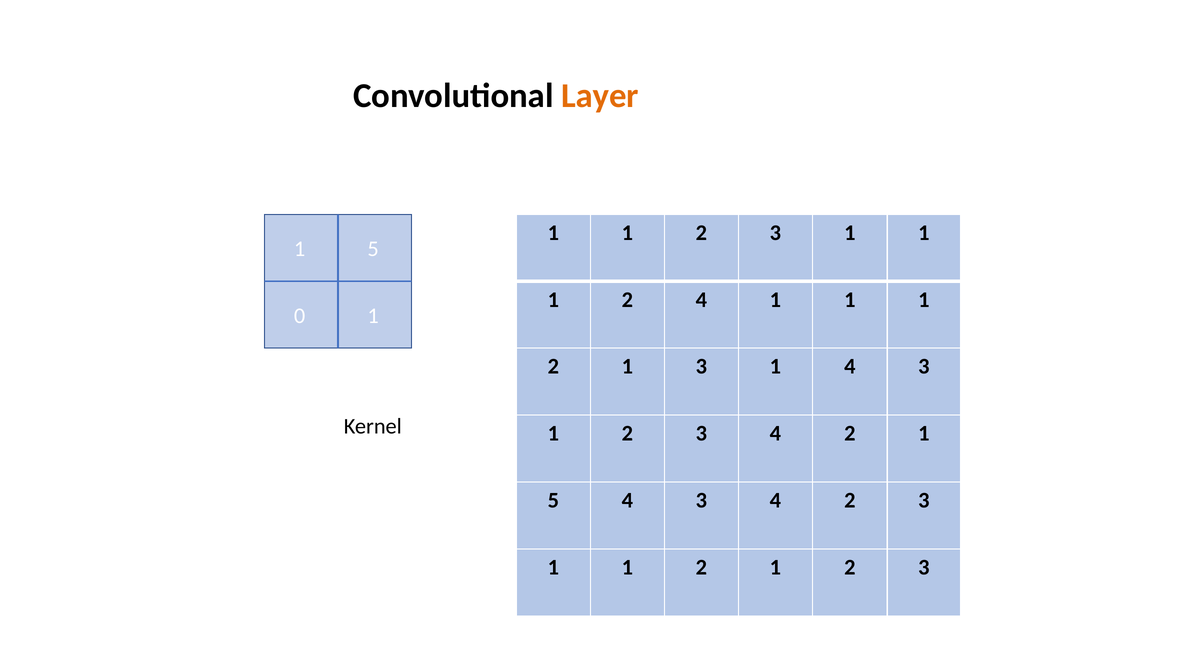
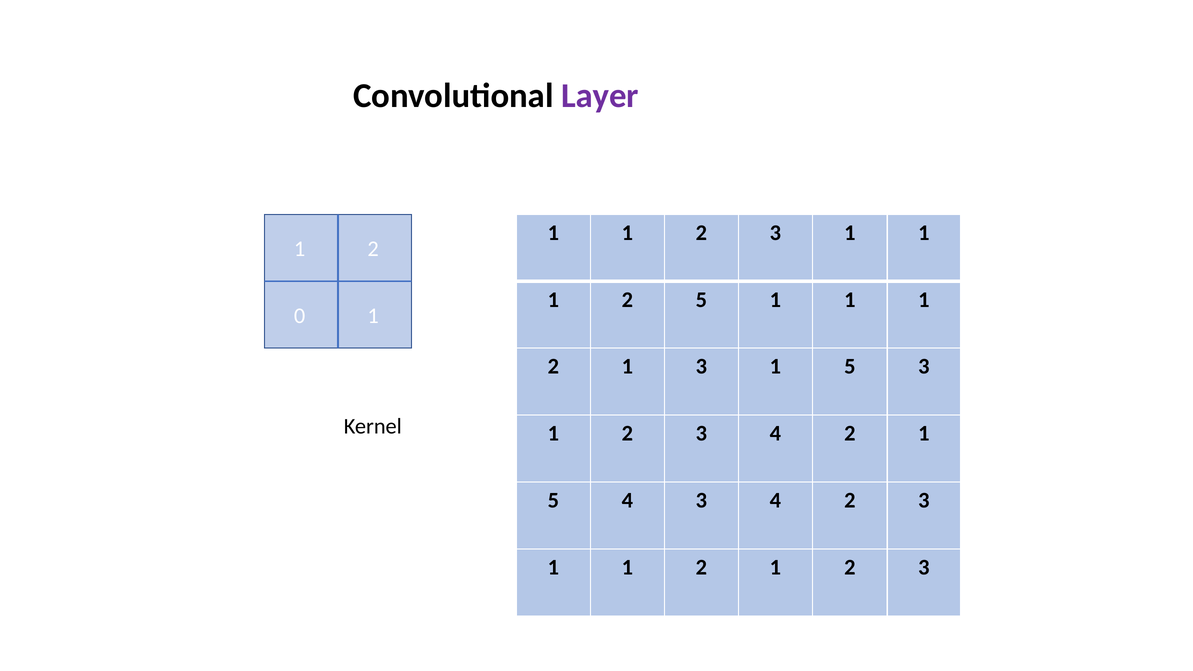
Layer colour: orange -> purple
5 at (373, 249): 5 -> 2
2 4: 4 -> 5
3 1 4: 4 -> 5
